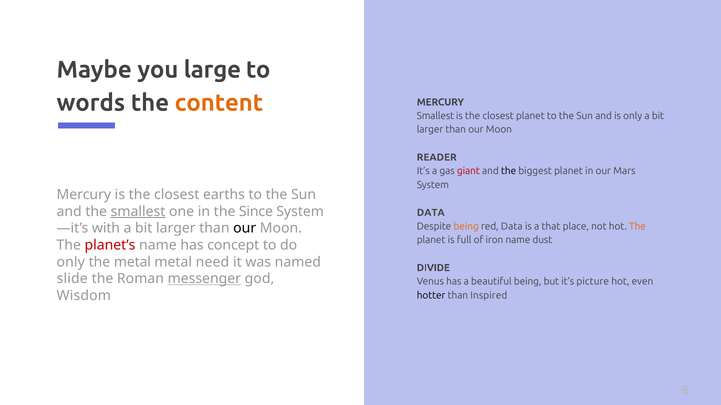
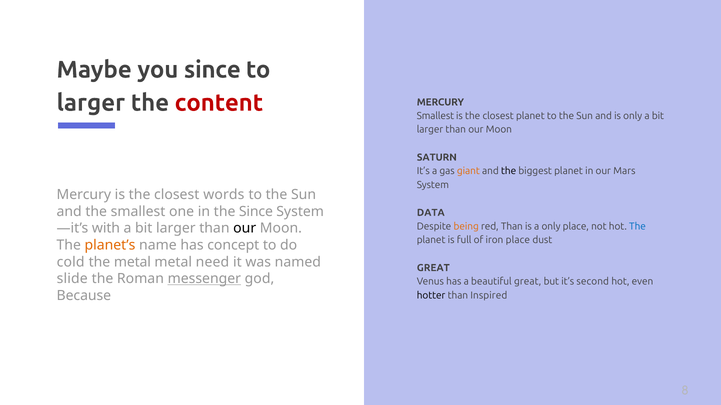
you large: large -> since
words at (91, 103): words -> larger
content colour: orange -> red
READER: READER -> SATURN
giant colour: red -> orange
earths: earths -> words
smallest at (138, 212) underline: present -> none
red Data: Data -> Than
a that: that -> only
The at (637, 227) colour: orange -> blue
iron name: name -> place
planet’s colour: red -> orange
only at (71, 262): only -> cold
DIVIDE at (433, 268): DIVIDE -> GREAT
beautiful being: being -> great
picture: picture -> second
Wisdom: Wisdom -> Because
